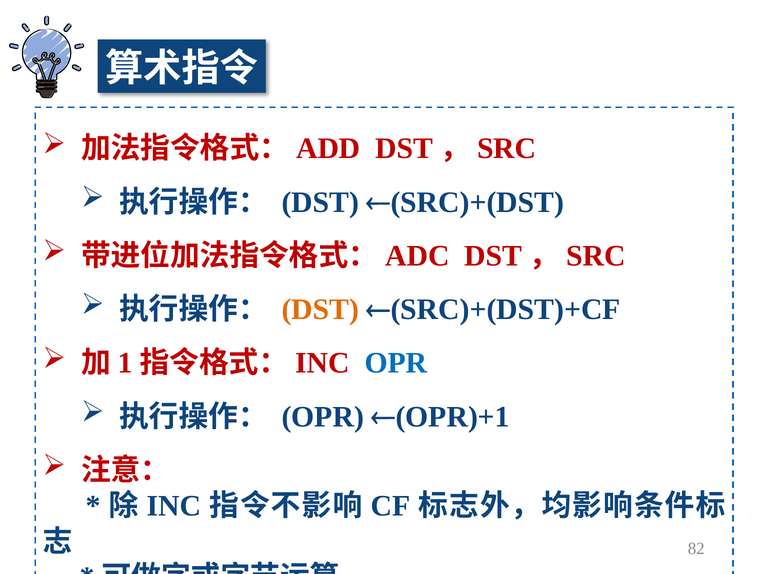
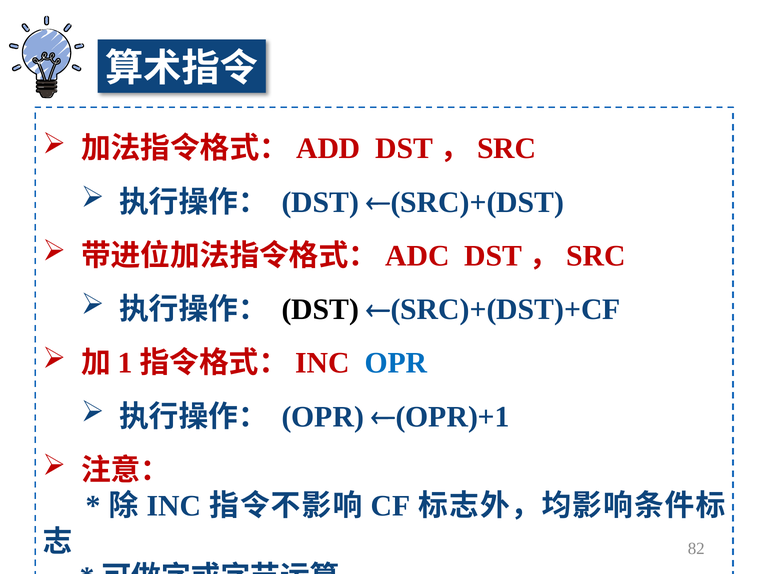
DST at (320, 309) colour: orange -> black
